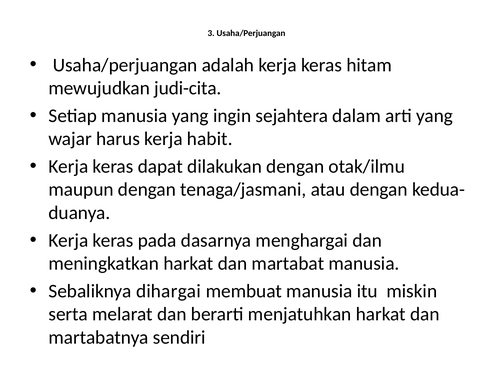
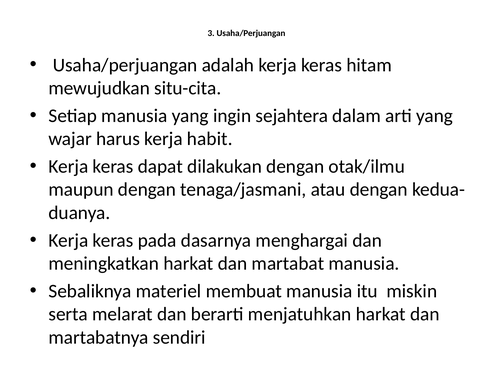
judi-cita: judi-cita -> situ-cita
dihargai: dihargai -> materiel
